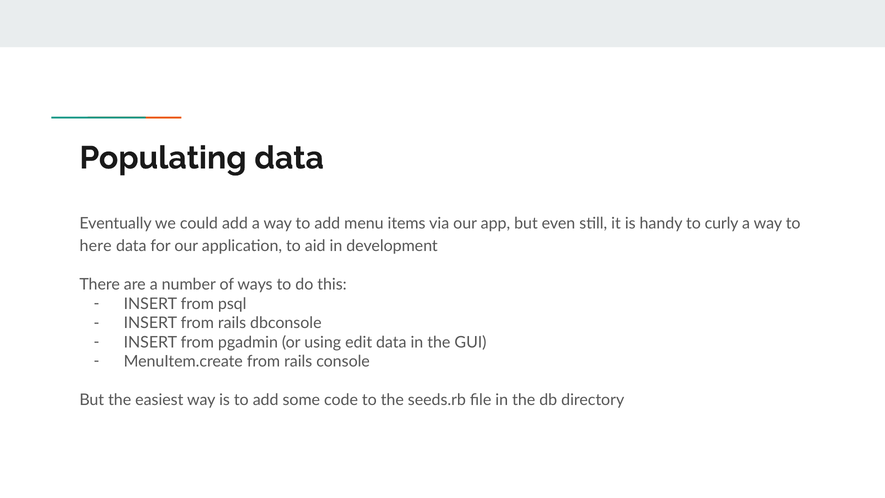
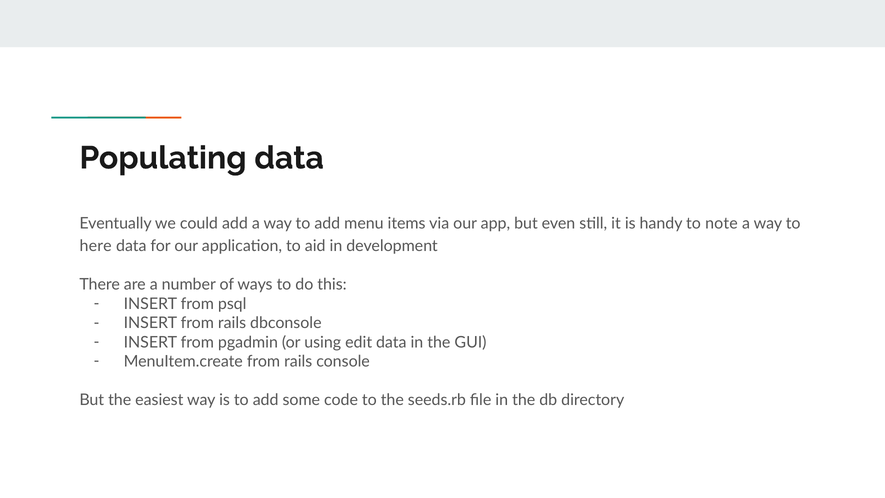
curly: curly -> note
